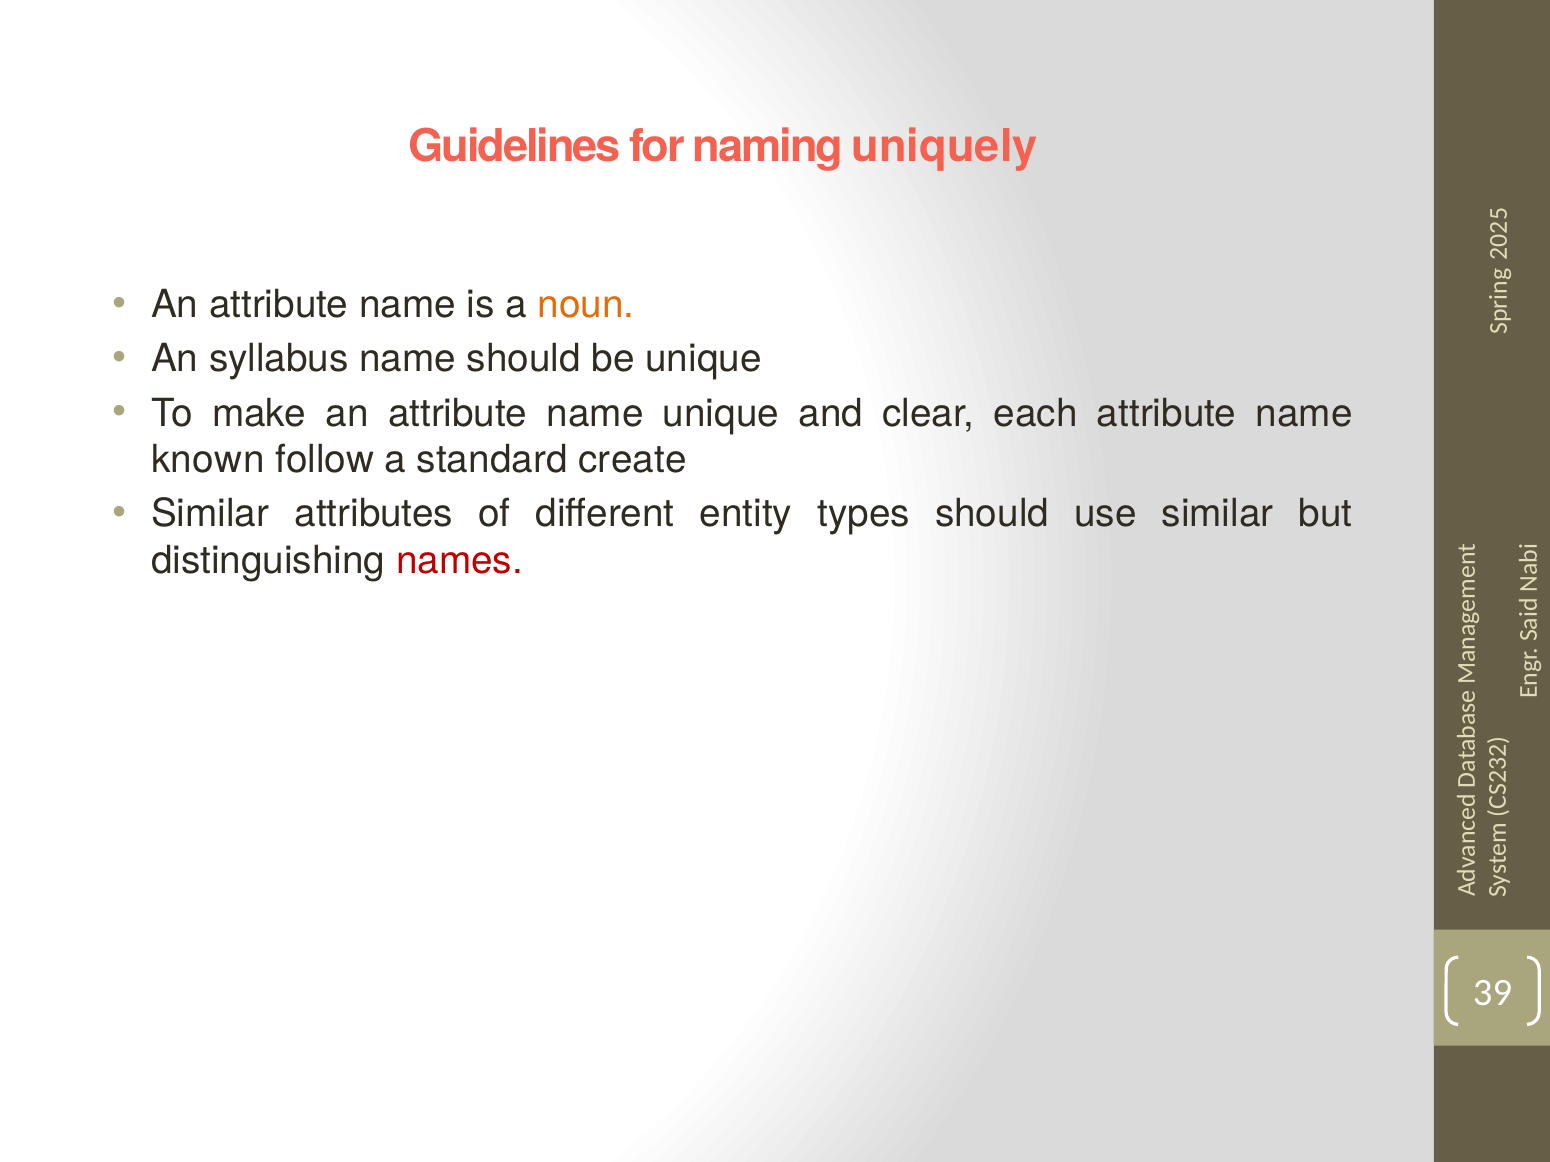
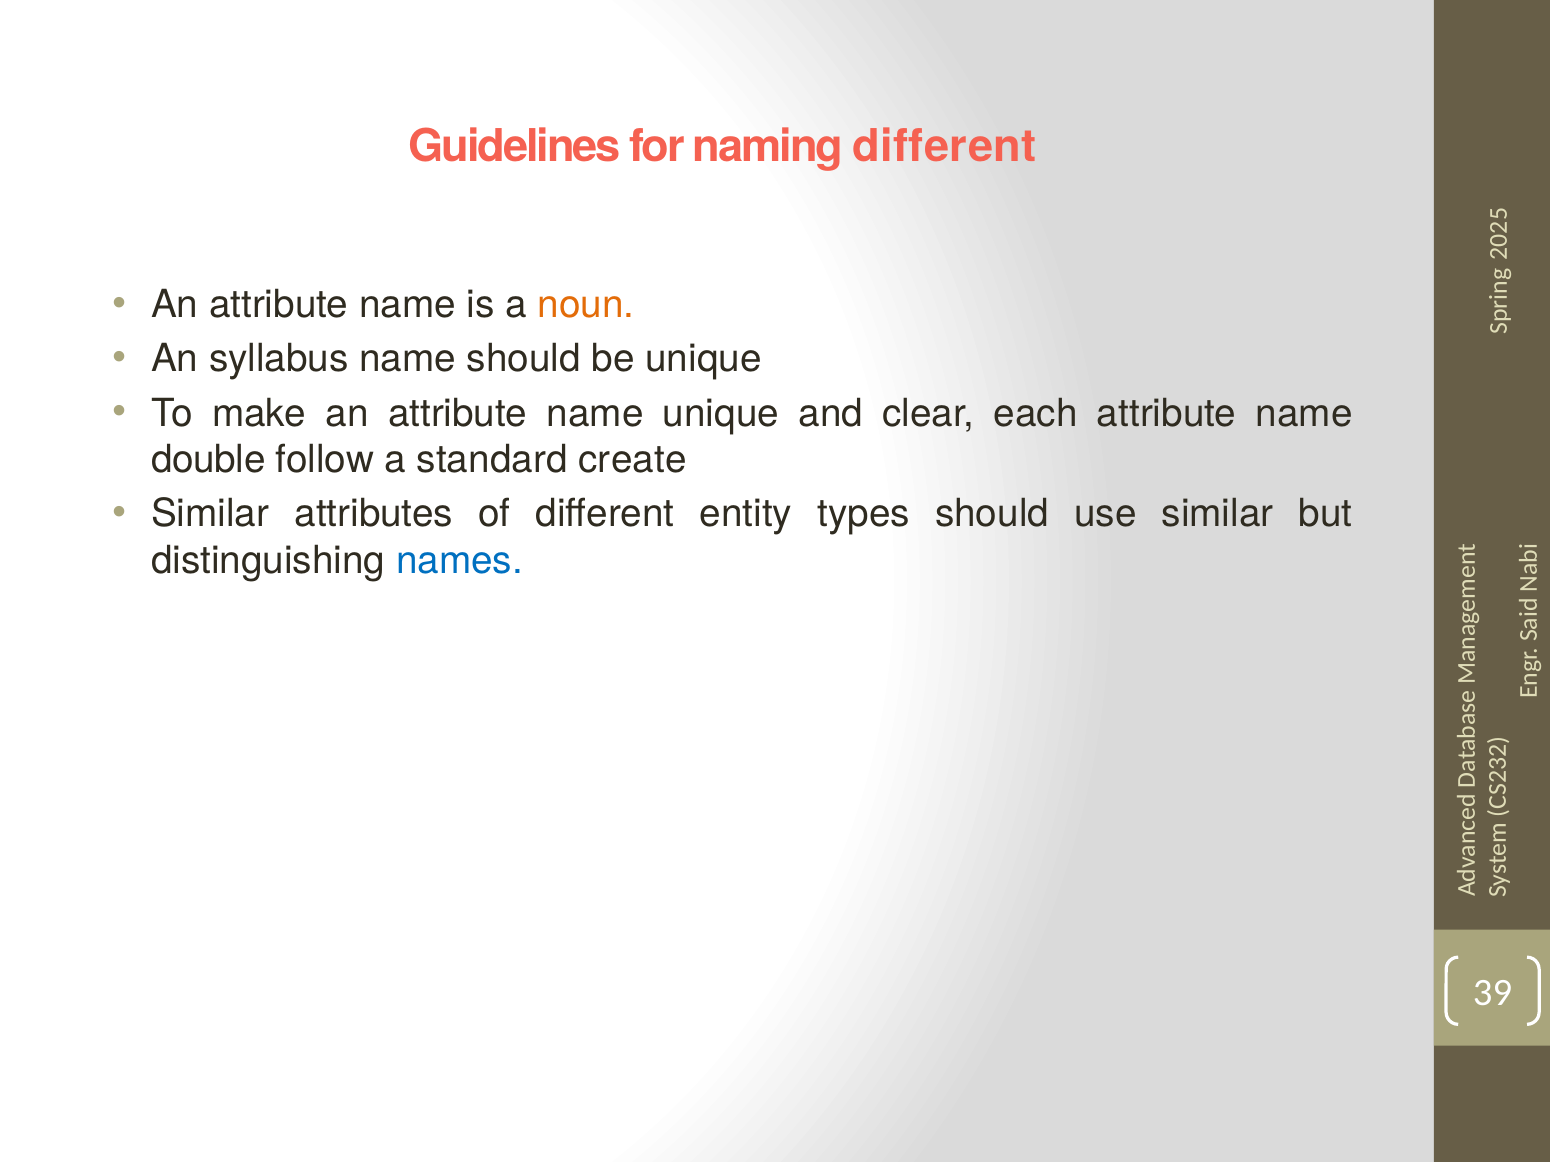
naming uniquely: uniquely -> different
known: known -> double
names colour: red -> blue
